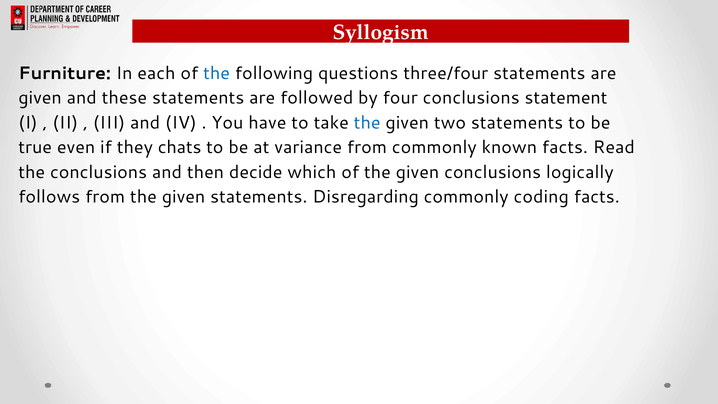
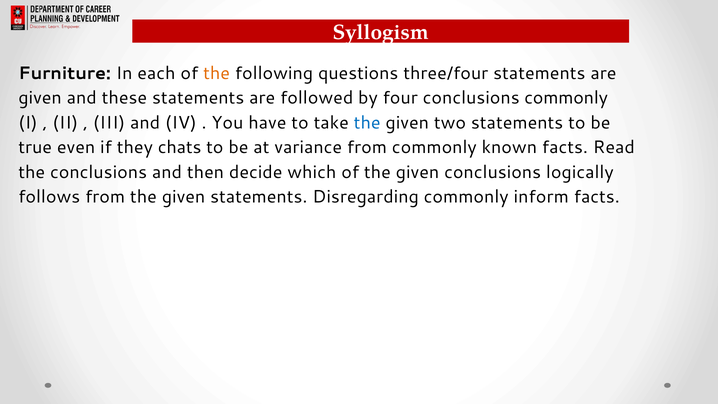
the at (217, 73) colour: blue -> orange
conclusions statement: statement -> commonly
coding: coding -> inform
